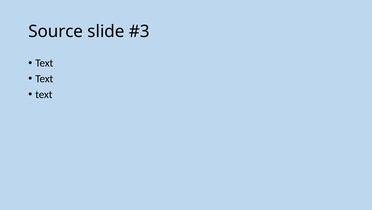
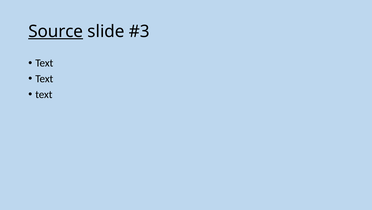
Source underline: none -> present
